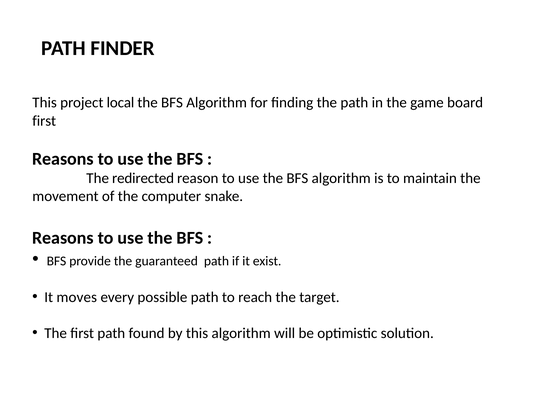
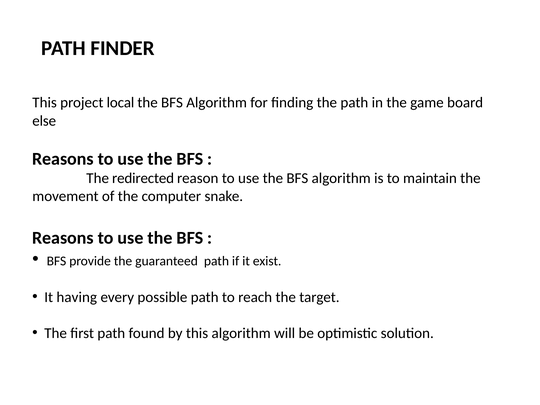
first at (44, 121): first -> else
moves: moves -> having
